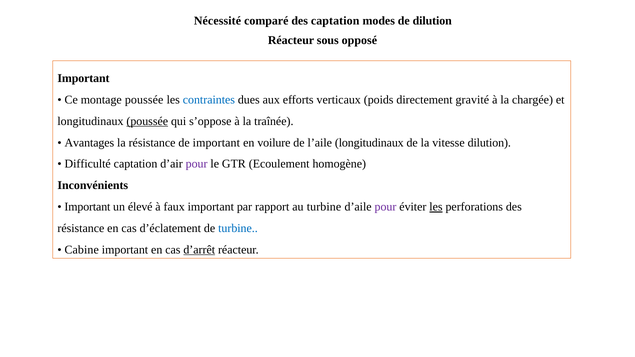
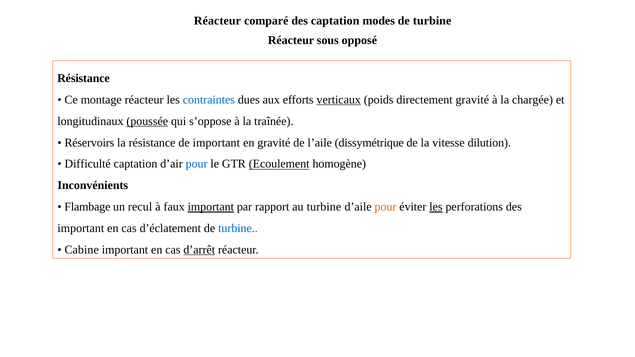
Nécessité at (217, 21): Nécessité -> Réacteur
modes de dilution: dilution -> turbine
Important at (83, 78): Important -> Résistance
montage poussée: poussée -> réacteur
verticaux underline: none -> present
Avantages: Avantages -> Réservoirs
en voilure: voilure -> gravité
l’aile longitudinaux: longitudinaux -> dissymétrique
pour at (197, 164) colour: purple -> blue
Ecoulement underline: none -> present
Important at (87, 207): Important -> Flambage
élevé: élevé -> recul
important at (211, 207) underline: none -> present
pour at (385, 207) colour: purple -> orange
résistance at (81, 228): résistance -> important
